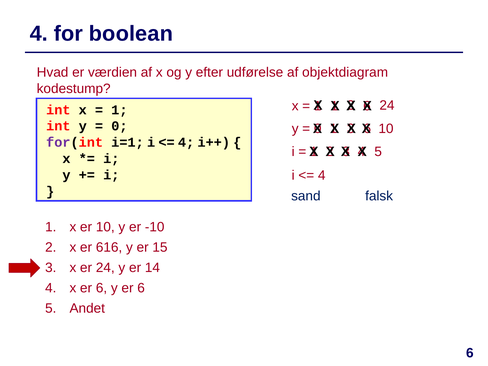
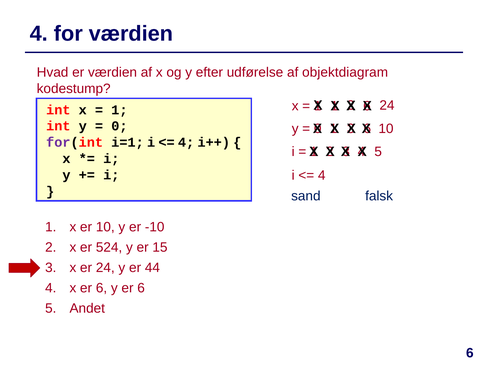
for boolean: boolean -> værdien
616: 616 -> 524
14: 14 -> 44
